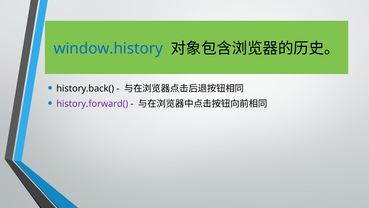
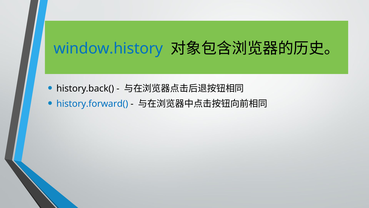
history.forward( colour: purple -> blue
